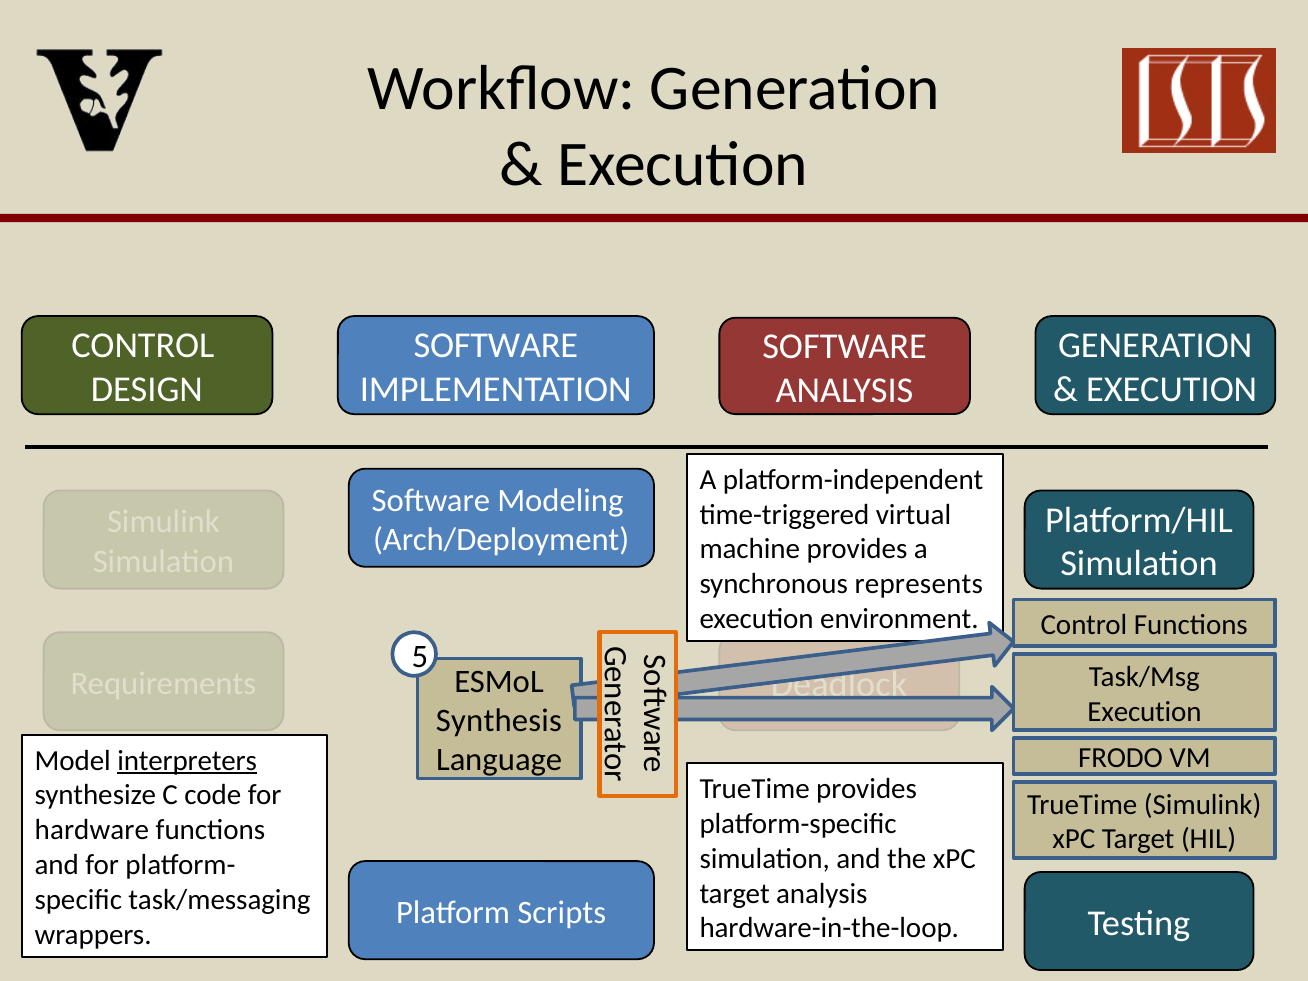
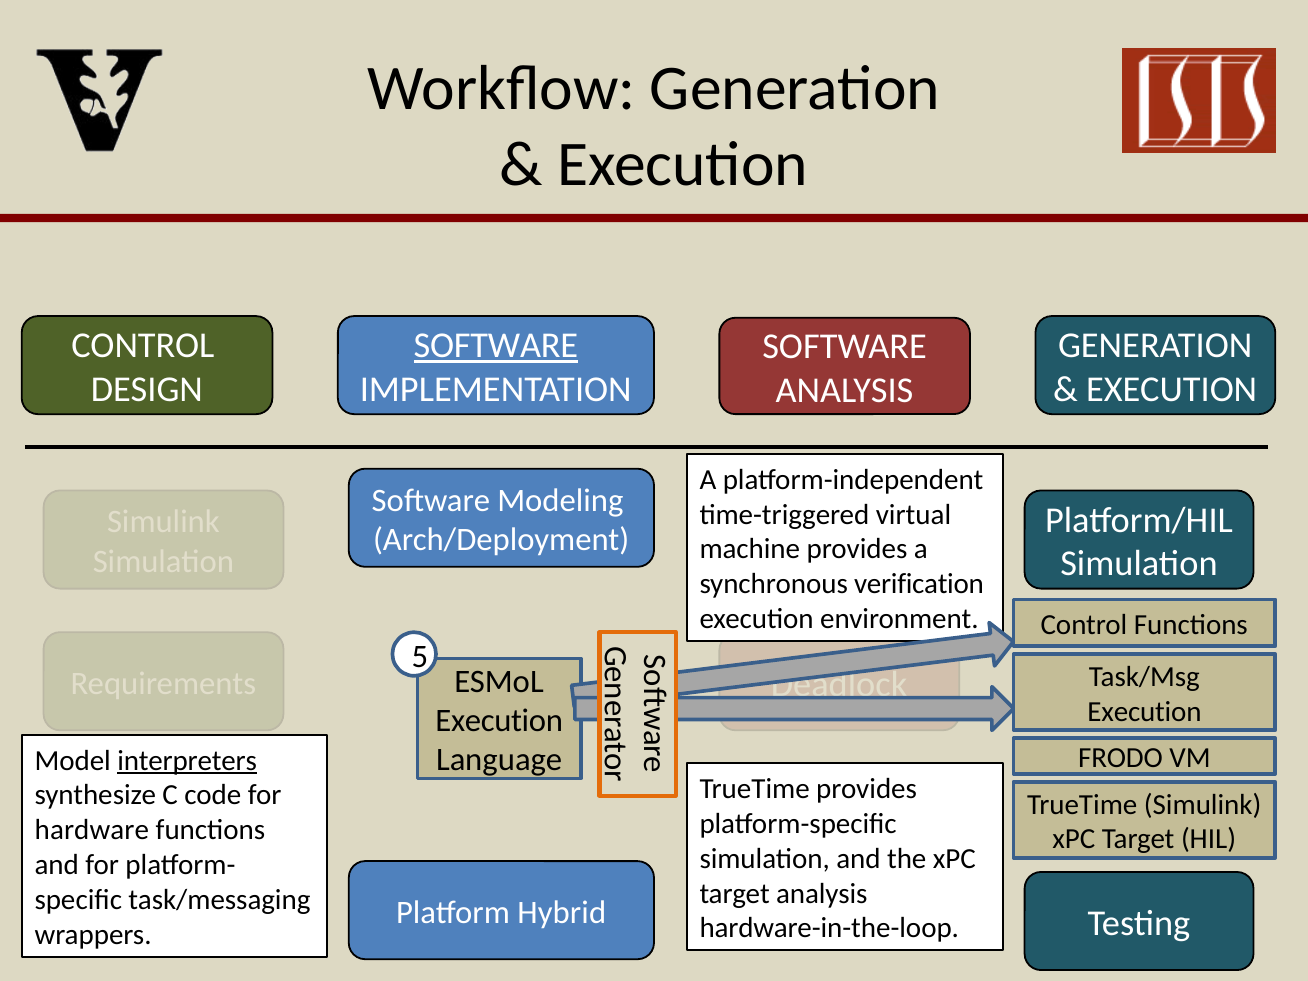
SOFTWARE at (496, 346) underline: none -> present
represents: represents -> verification
Synthesis at (499, 721): Synthesis -> Execution
Scripts: Scripts -> Hybrid
